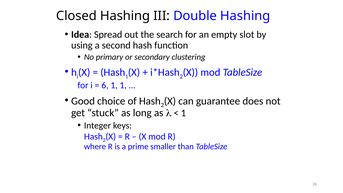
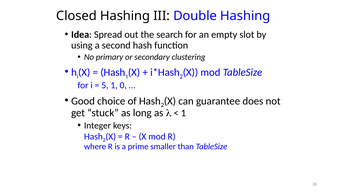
6: 6 -> 5
1 1: 1 -> 0
